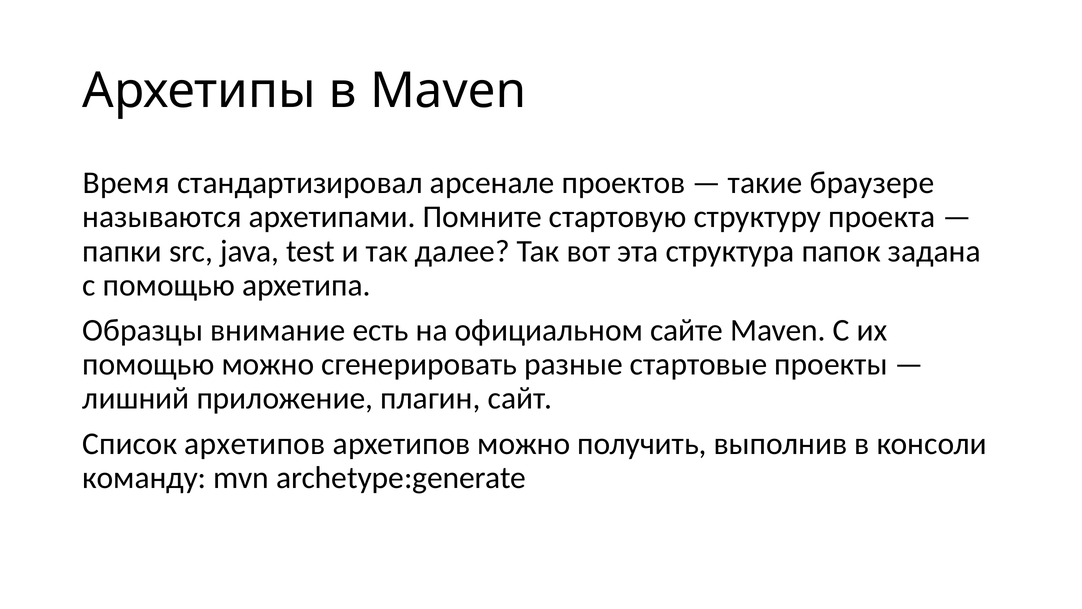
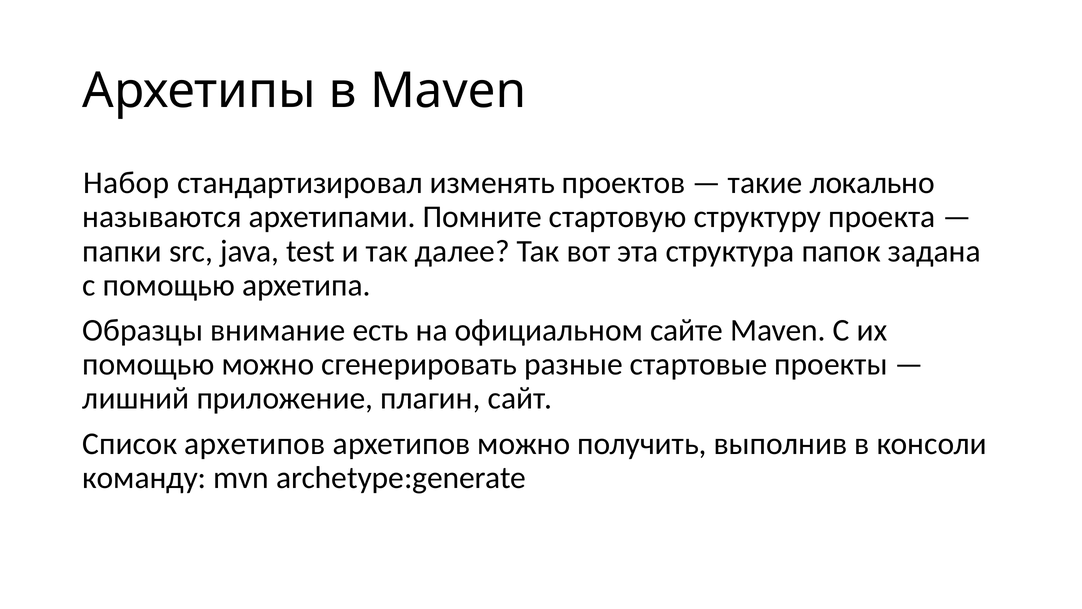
Время: Время -> Набор
арсенале: арсенале -> изменять
браузере: браузере -> локально
